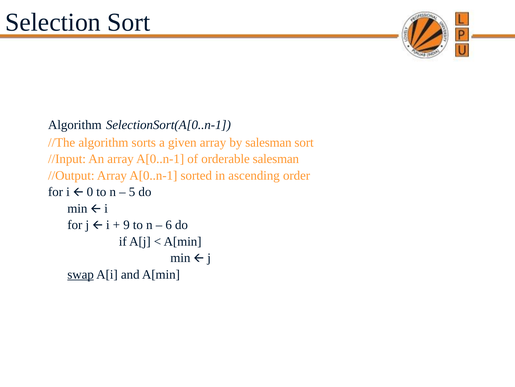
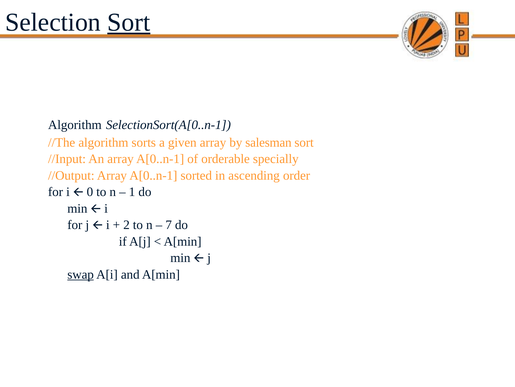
Sort at (129, 22) underline: none -> present
orderable salesman: salesman -> specially
5 at (132, 192): 5 -> 1
9: 9 -> 2
6: 6 -> 7
